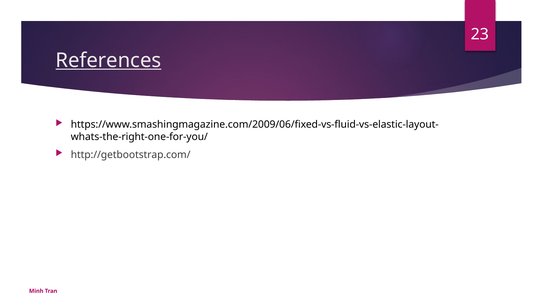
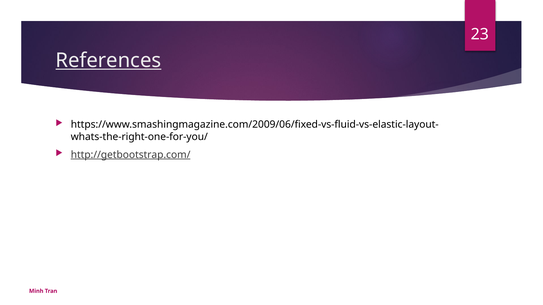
http://getbootstrap.com/ underline: none -> present
